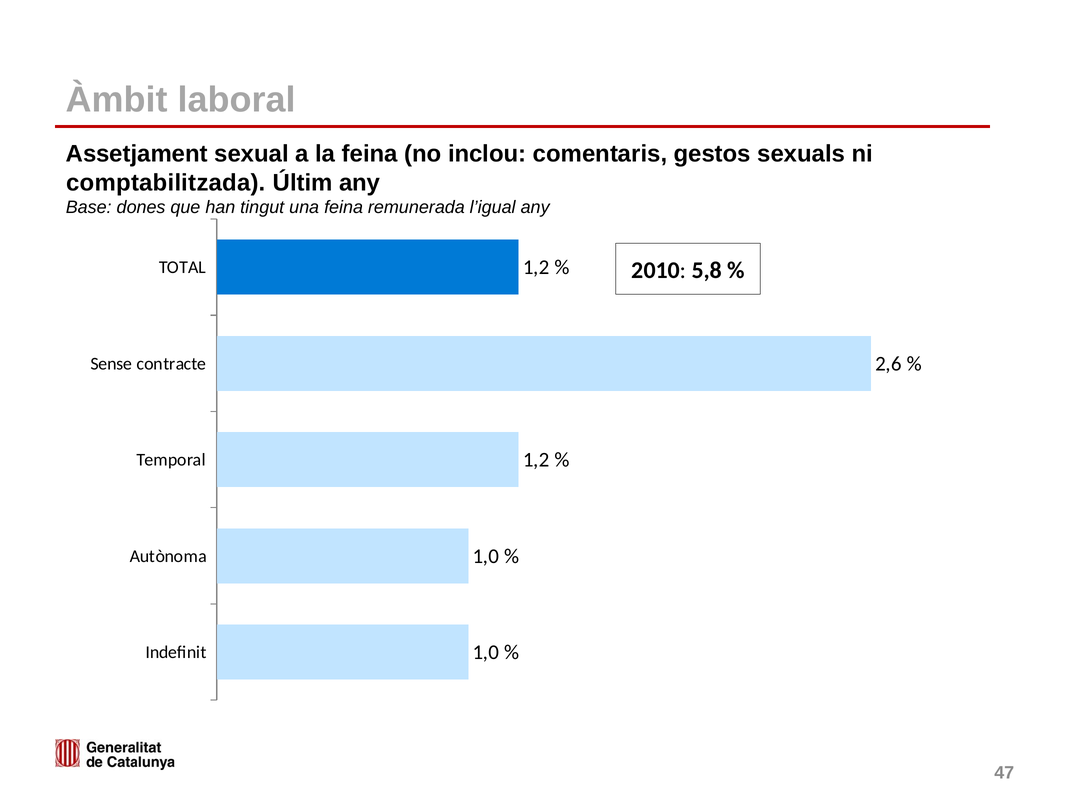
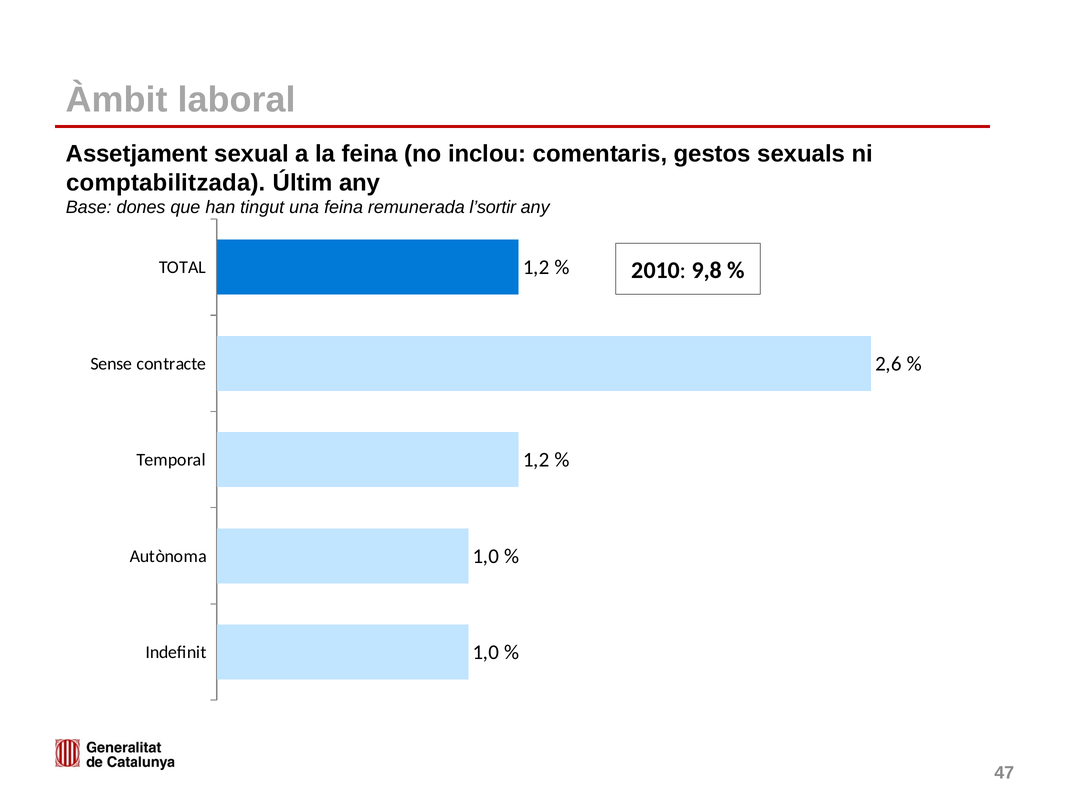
l’igual: l’igual -> l’sortir
5,8: 5,8 -> 9,8
